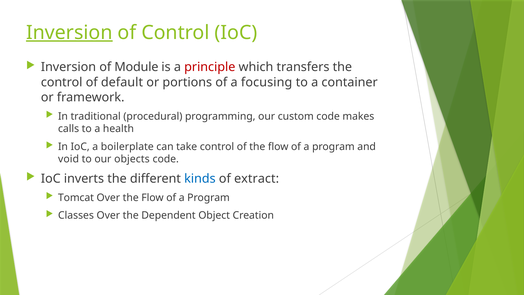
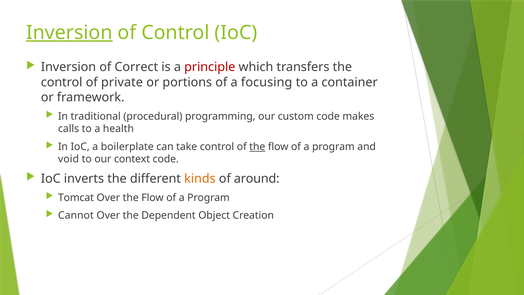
Module: Module -> Correct
default: default -> private
the at (257, 147) underline: none -> present
objects: objects -> context
kinds colour: blue -> orange
extract: extract -> around
Classes: Classes -> Cannot
